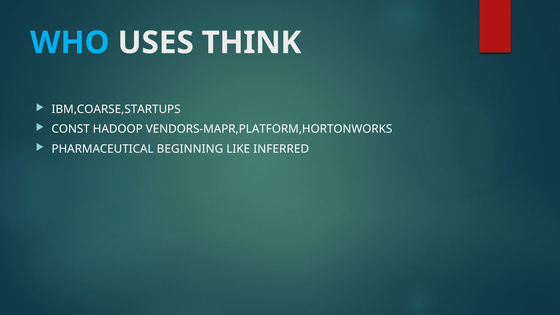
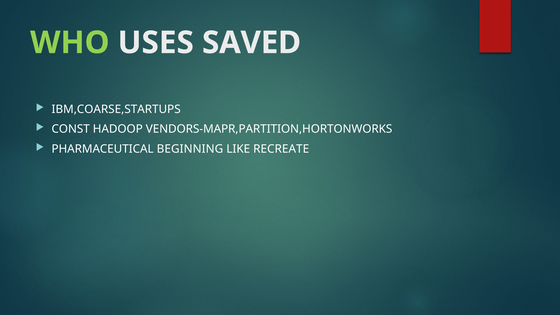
WHO colour: light blue -> light green
THINK: THINK -> SAVED
VENDORS-MAPR,PLATFORM,HORTONWORKS: VENDORS-MAPR,PLATFORM,HORTONWORKS -> VENDORS-MAPR,PARTITION,HORTONWORKS
INFERRED: INFERRED -> RECREATE
